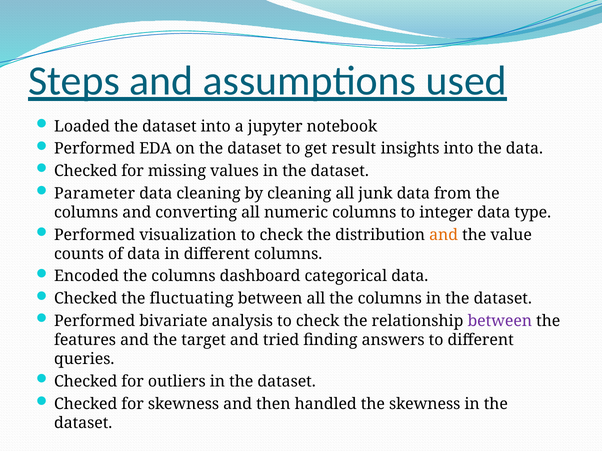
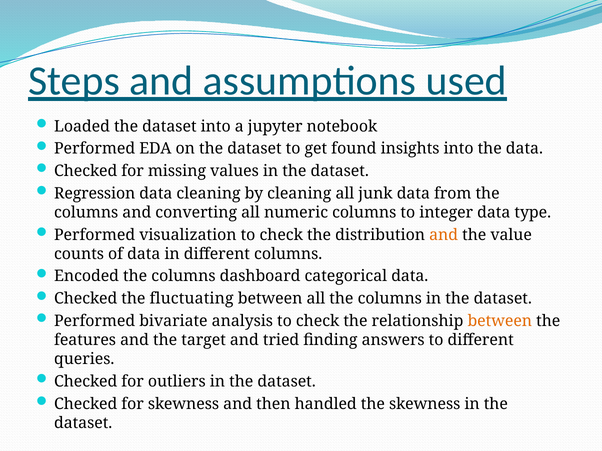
result: result -> found
Parameter: Parameter -> Regression
between at (500, 321) colour: purple -> orange
